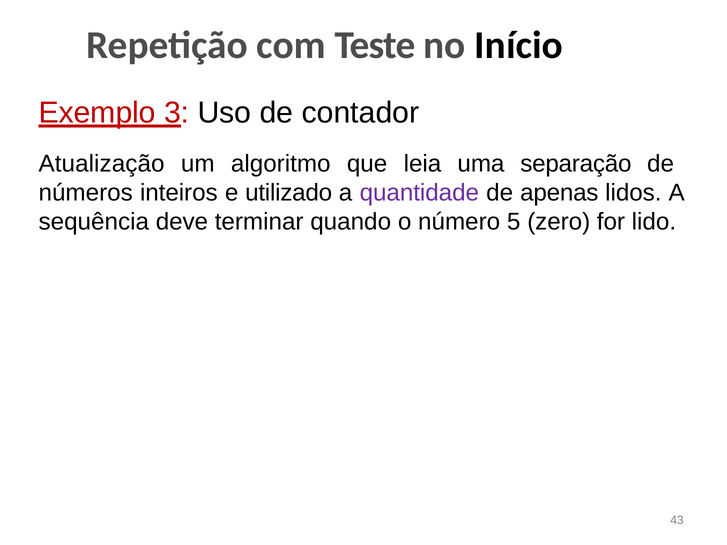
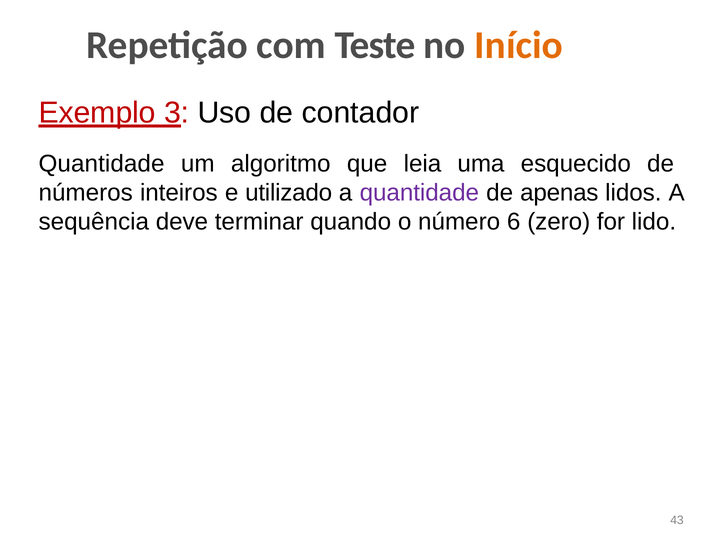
Início colour: black -> orange
Atualização at (102, 164): Atualização -> Quantidade
separação: separação -> esquecido
5: 5 -> 6
